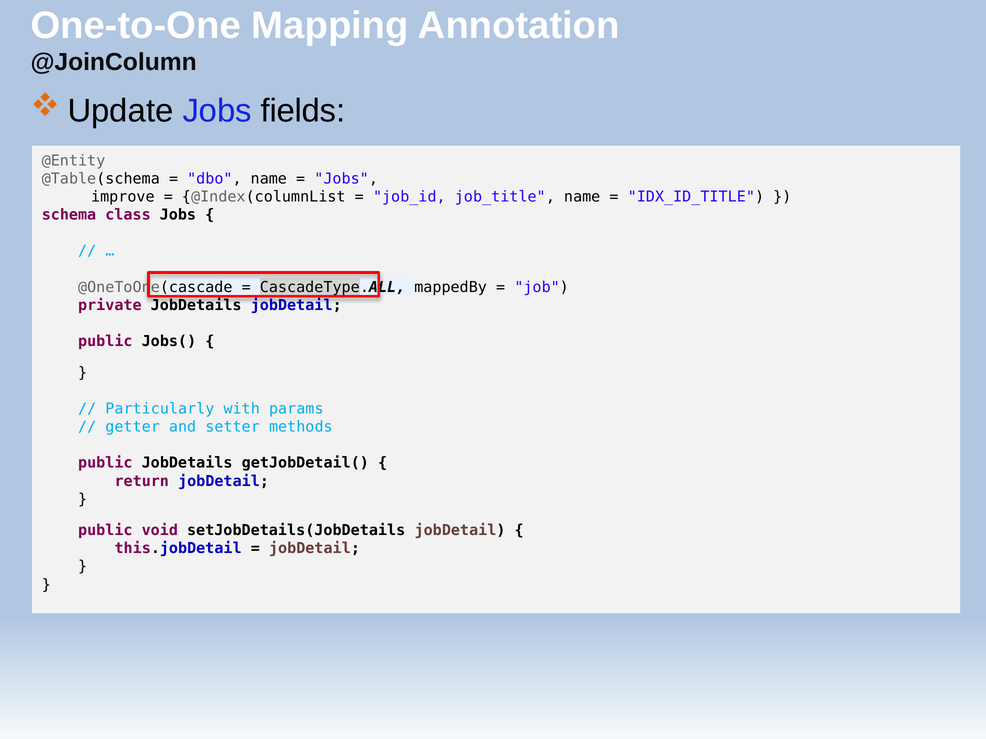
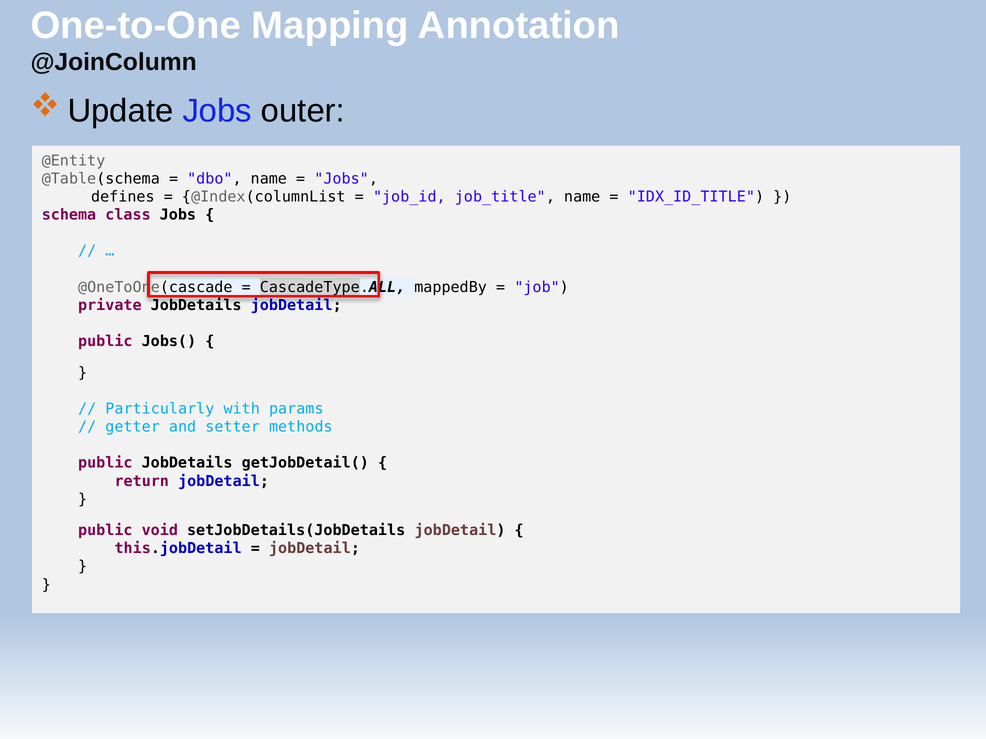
fields: fields -> outer
improve: improve -> defines
